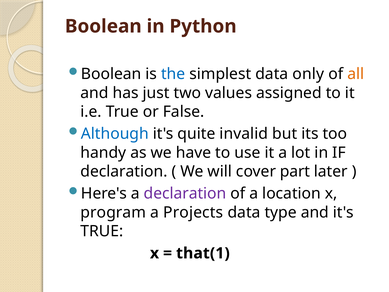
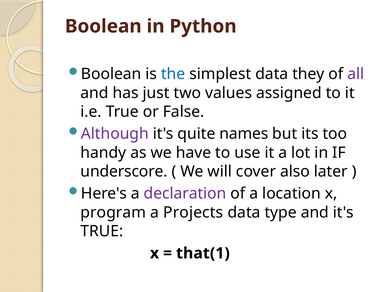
only: only -> they
all colour: orange -> purple
Although colour: blue -> purple
invalid: invalid -> names
declaration at (124, 171): declaration -> underscore
part: part -> also
